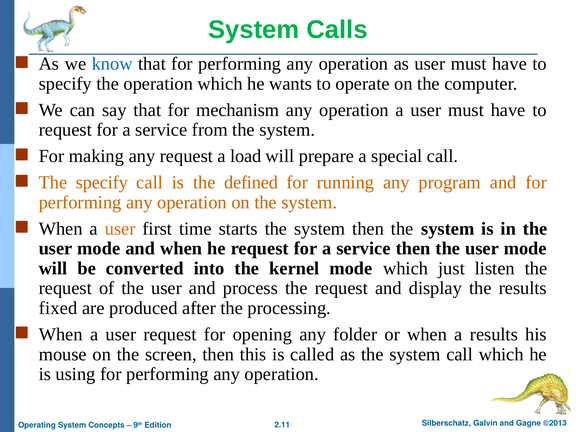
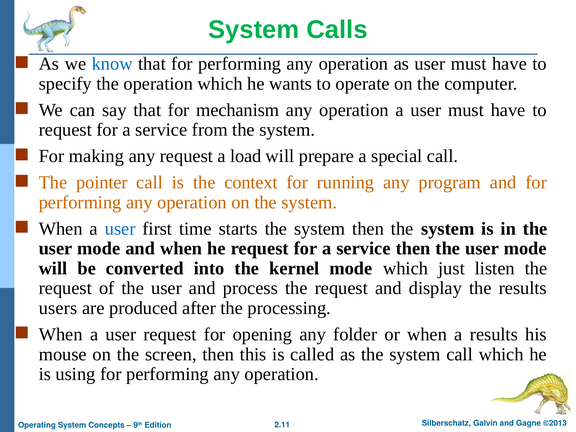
The specify: specify -> pointer
defined: defined -> context
user at (120, 229) colour: orange -> blue
fixed: fixed -> users
